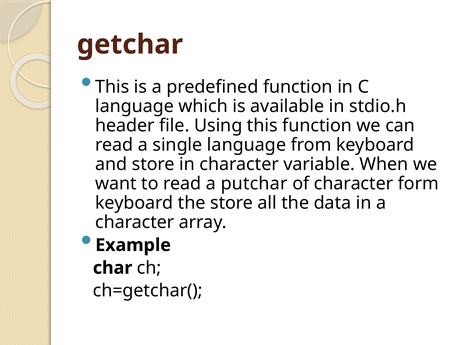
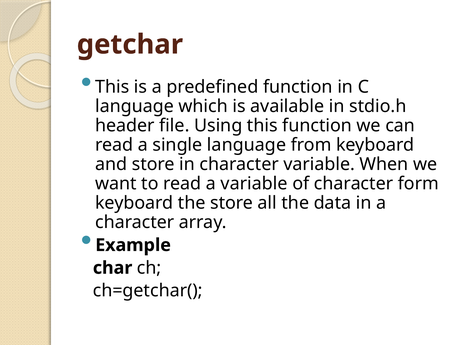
a putchar: putchar -> variable
